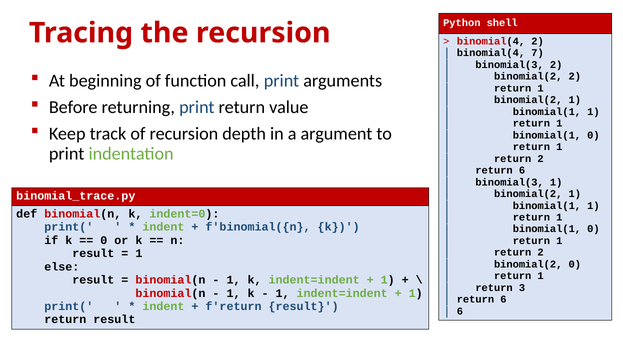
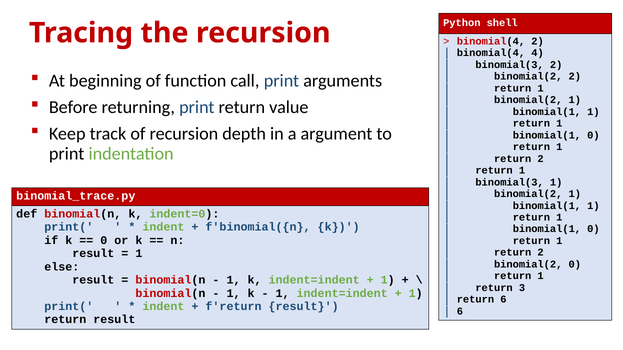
7: 7 -> 4
6 at (522, 171): 6 -> 1
